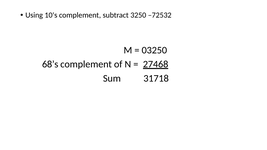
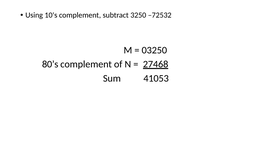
68’s: 68’s -> 80’s
31718: 31718 -> 41053
